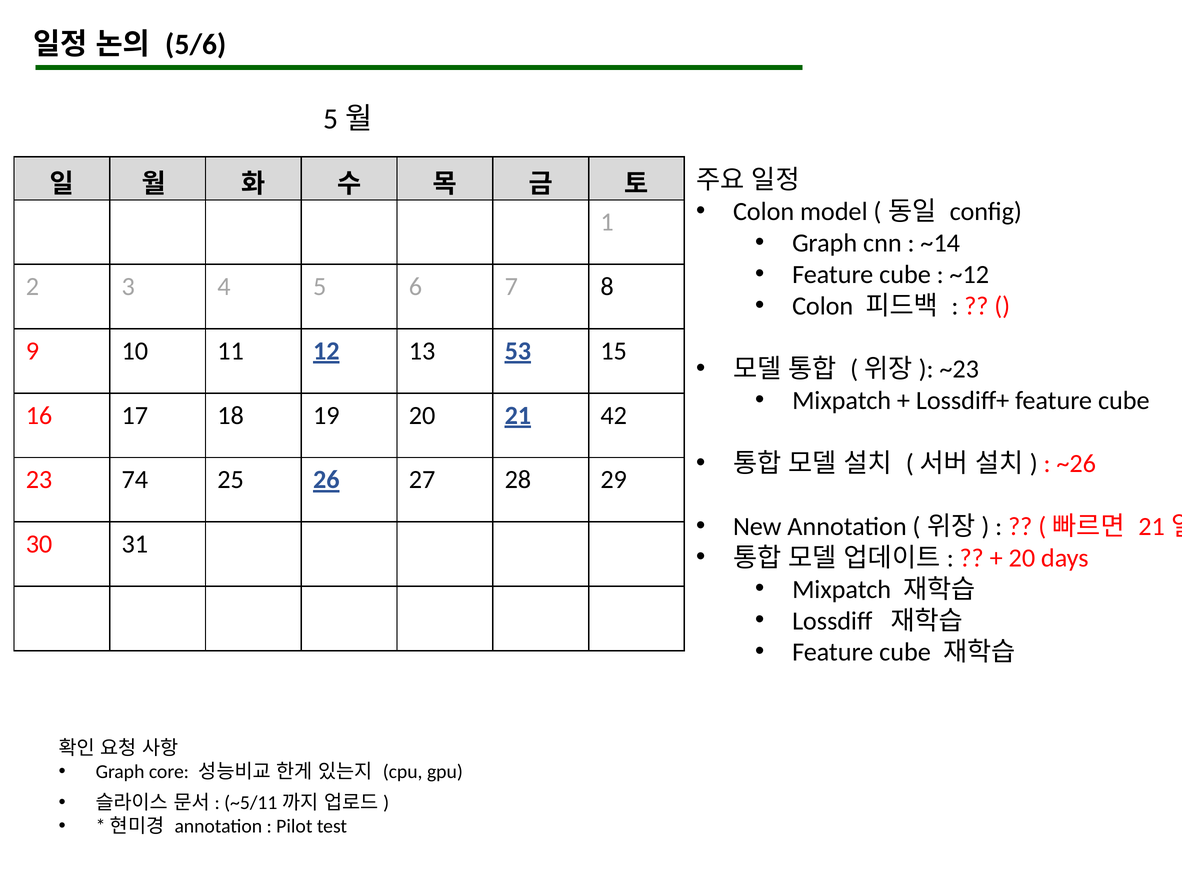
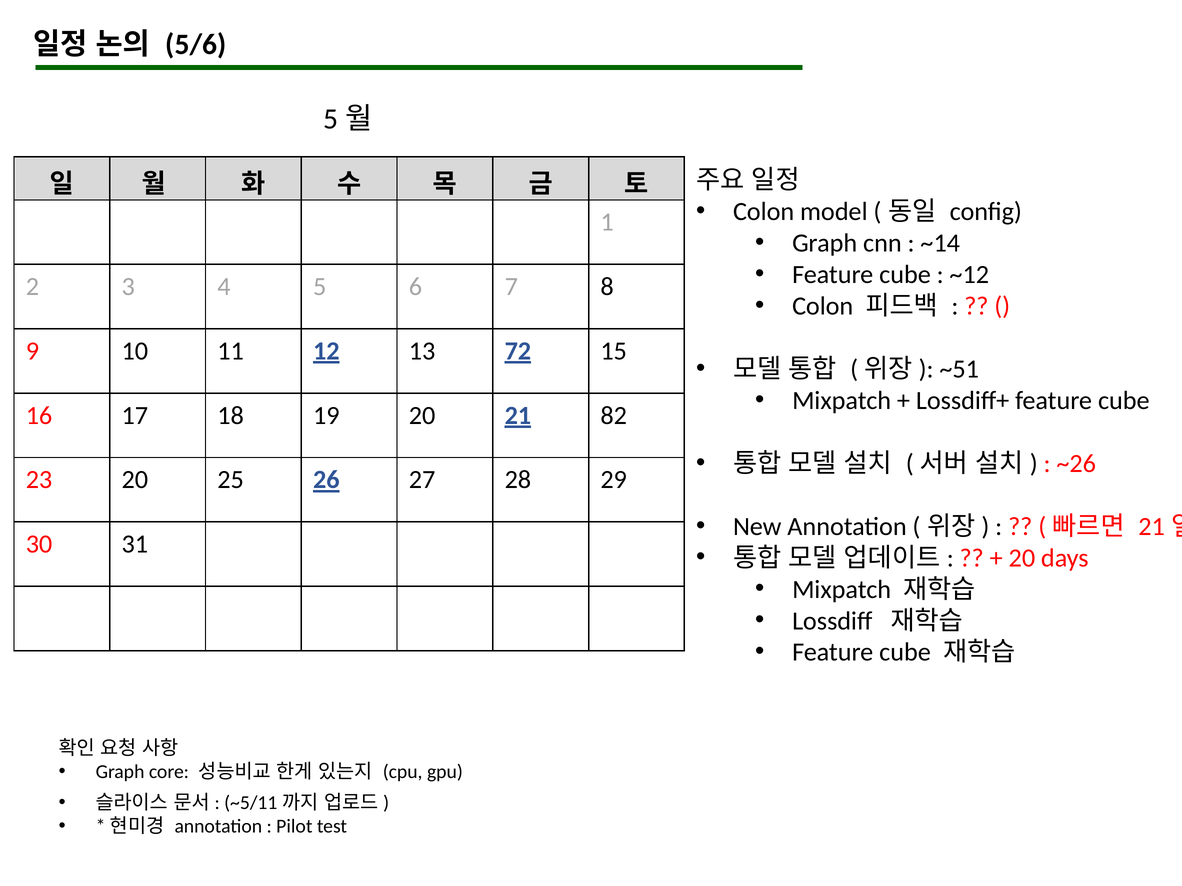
53: 53 -> 72
~23: ~23 -> ~51
42: 42 -> 82
23 74: 74 -> 20
